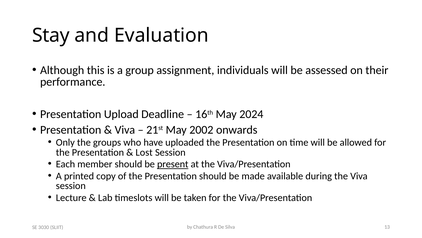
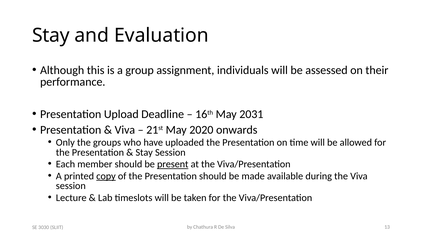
2024: 2024 -> 2031
2002: 2002 -> 2020
Lost at (144, 152): Lost -> Stay
copy underline: none -> present
